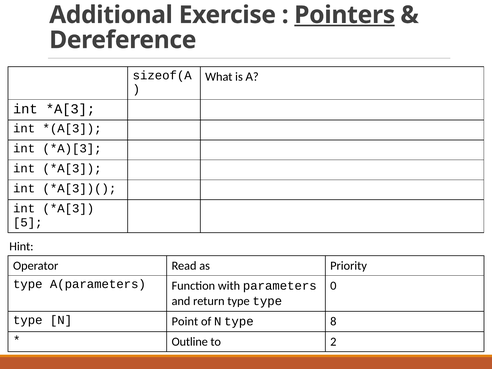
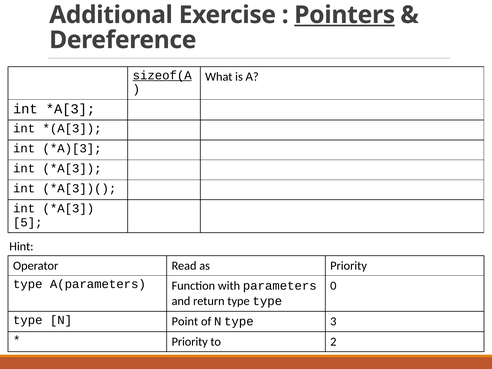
sizeof(A underline: none -> present
8: 8 -> 3
Outline at (190, 342): Outline -> Priority
